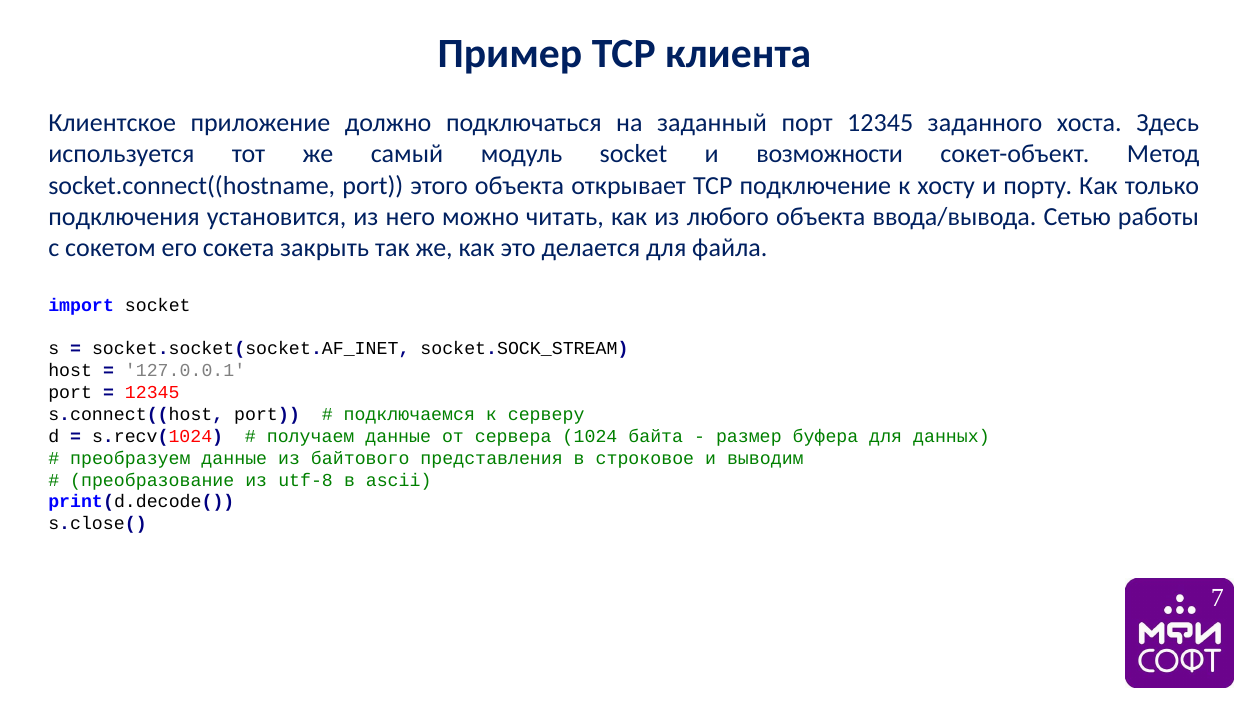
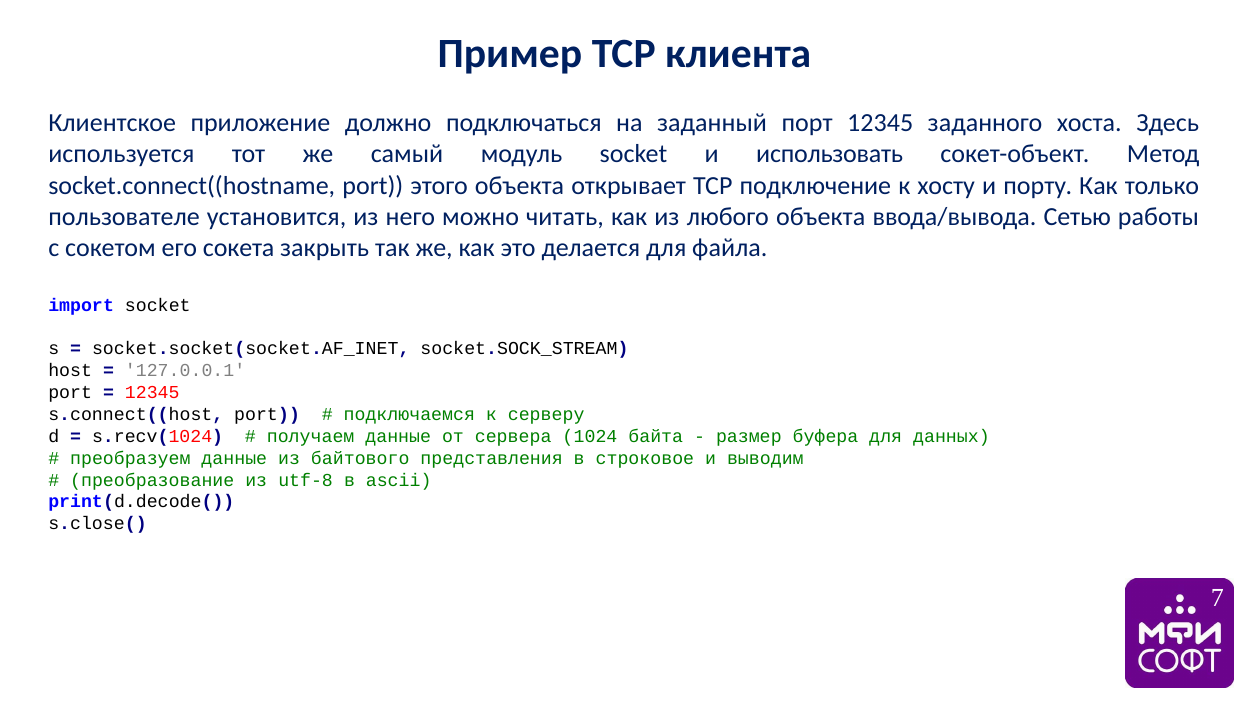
возможности: возможности -> использовать
подключения: подключения -> пользователе
